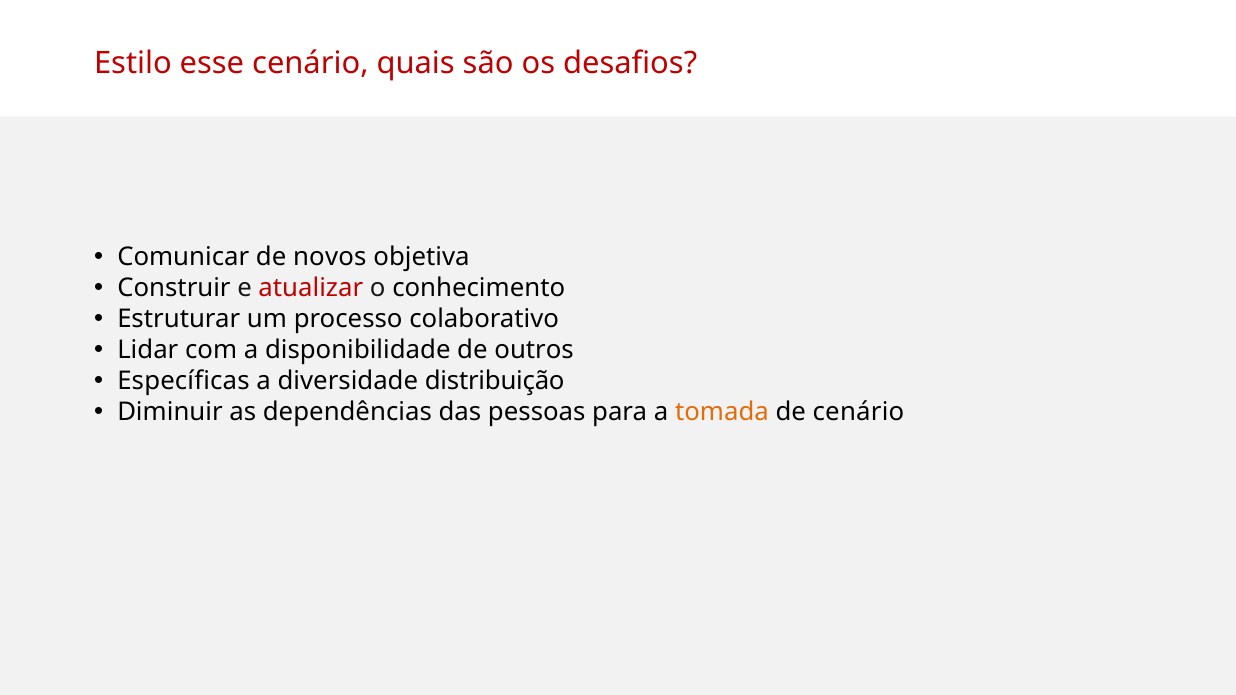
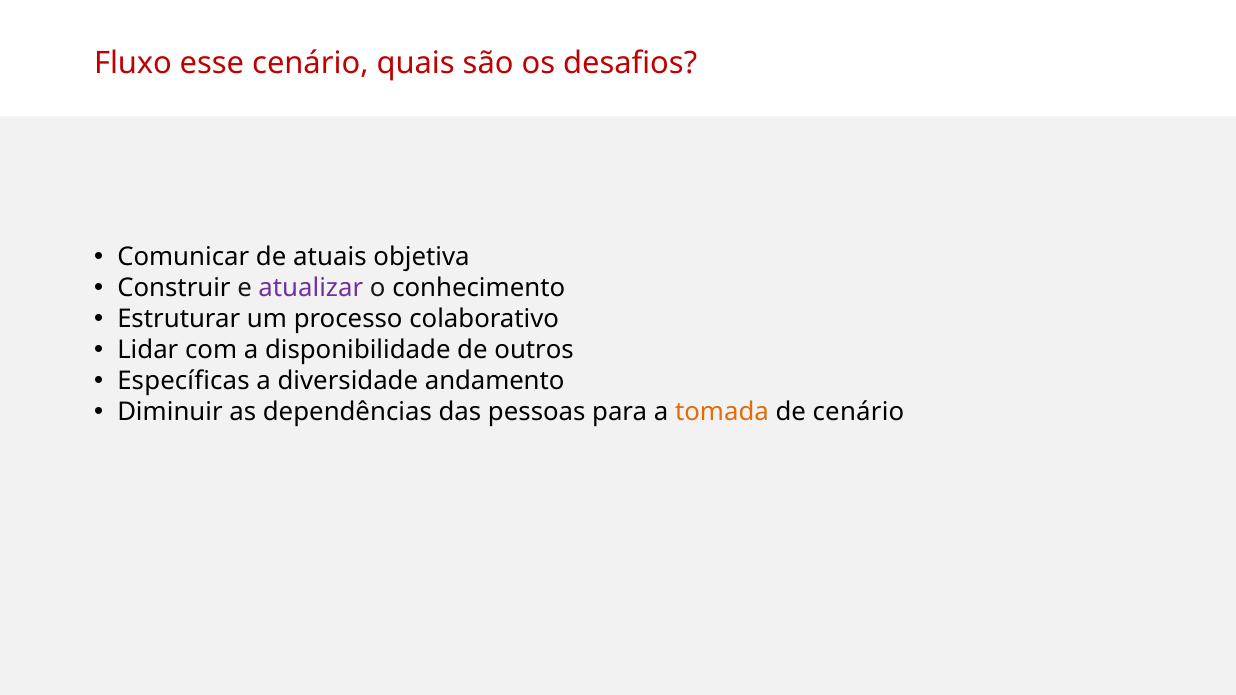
Estilo: Estilo -> Fluxo
novos: novos -> atuais
atualizar colour: red -> purple
distribuição: distribuição -> andamento
